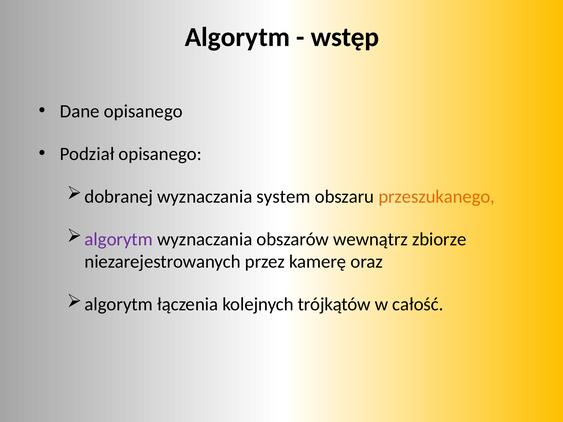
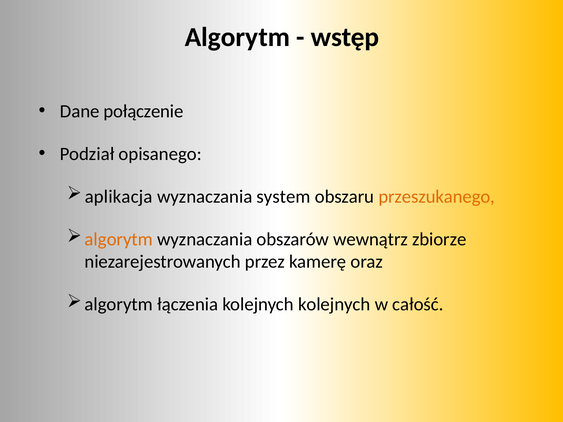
Dane opisanego: opisanego -> połączenie
dobranej: dobranej -> aplikacja
algorytm at (119, 239) colour: purple -> orange
kolejnych trójkątów: trójkątów -> kolejnych
